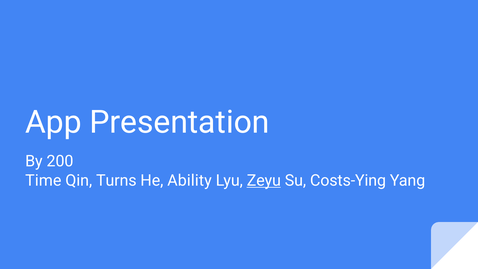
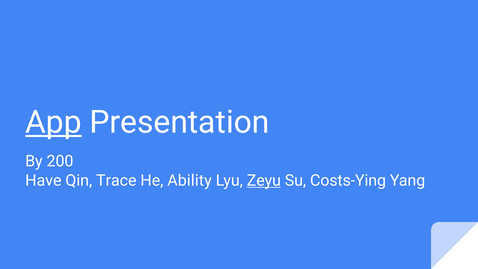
App underline: none -> present
Time: Time -> Have
Turns: Turns -> Trace
